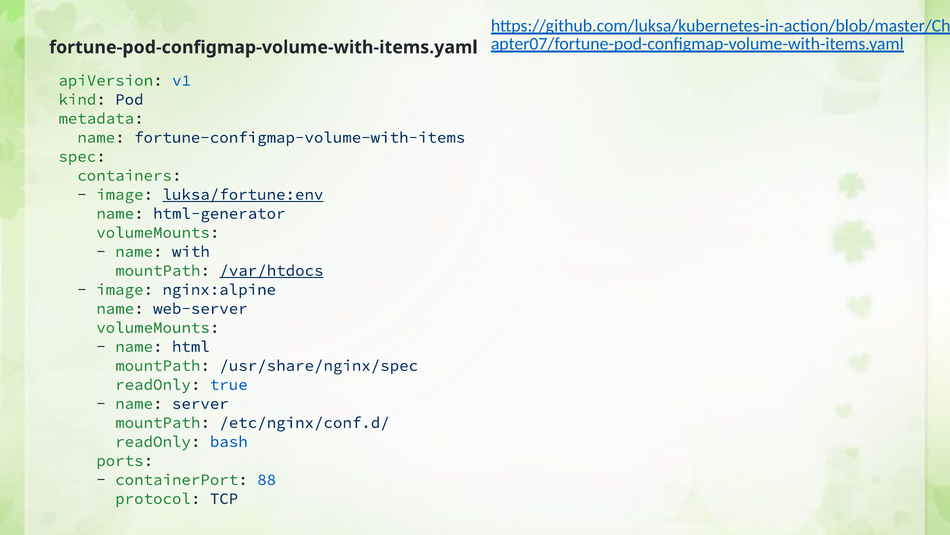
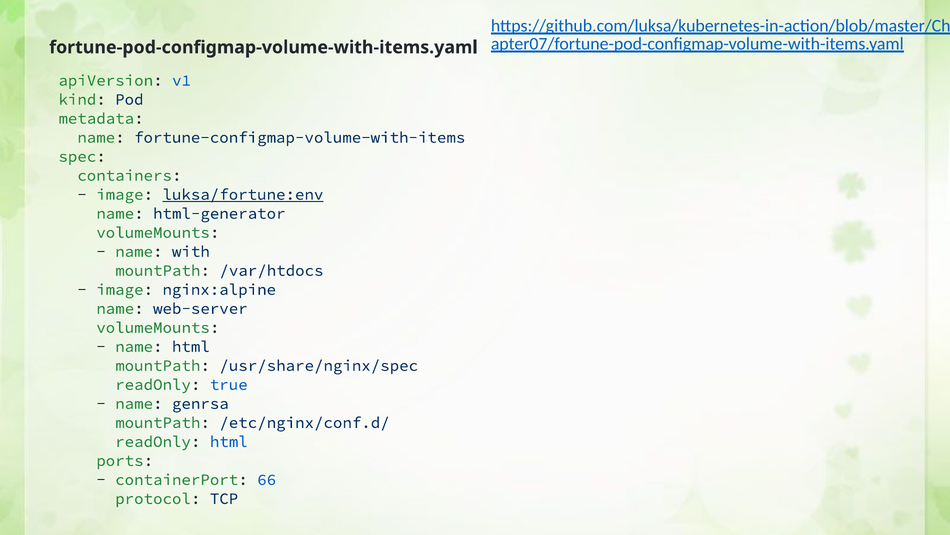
/var/htdocs underline: present -> none
server: server -> genrsa
readOnly bash: bash -> html
88: 88 -> 66
